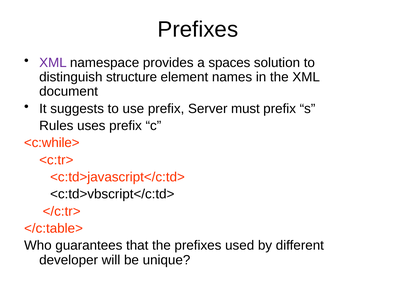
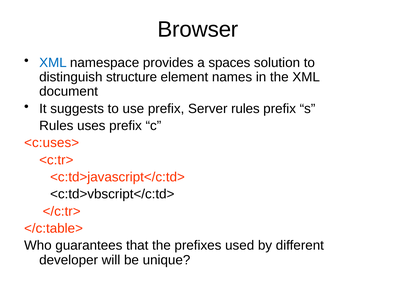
Prefixes at (198, 29): Prefixes -> Browser
XML at (53, 63) colour: purple -> blue
Server must: must -> rules
<c:while>: <c:while> -> <c:uses>
